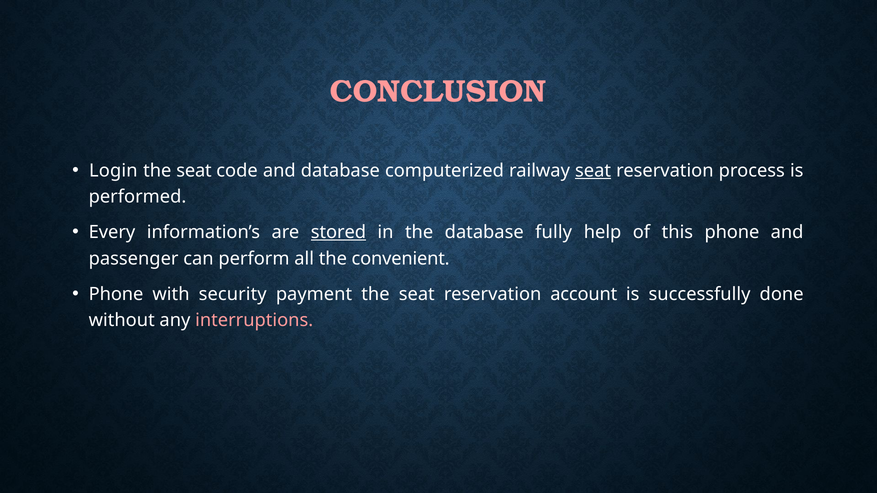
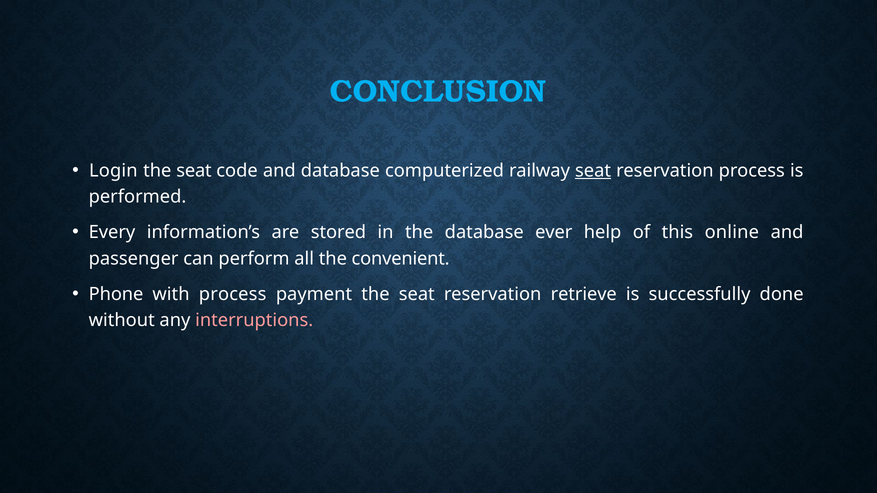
CONCLUSION colour: pink -> light blue
stored underline: present -> none
fully: fully -> ever
this phone: phone -> online
with security: security -> process
account: account -> retrieve
